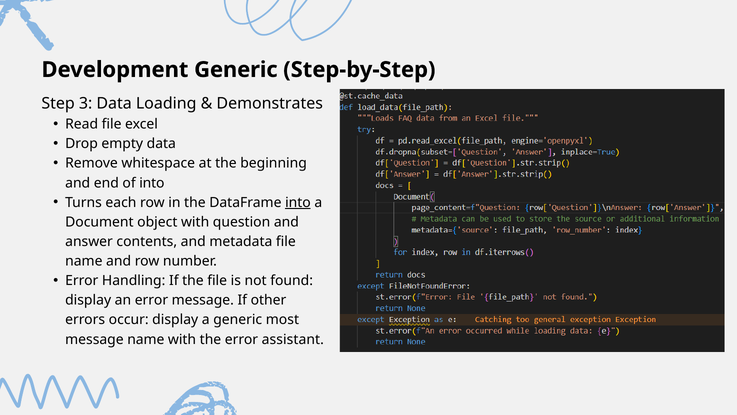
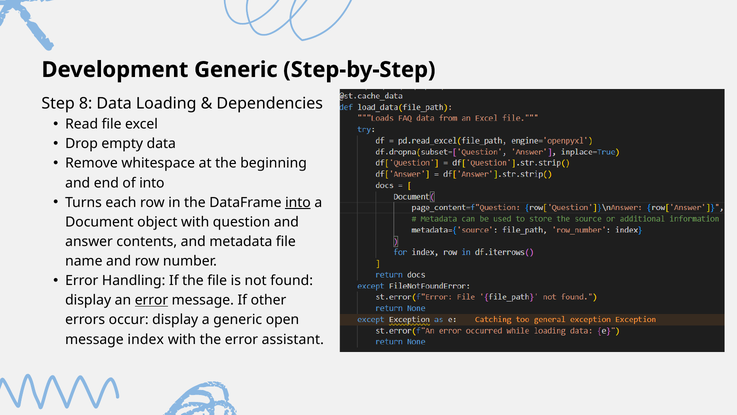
3: 3 -> 8
Demonstrates: Demonstrates -> Dependencies
error at (151, 300) underline: none -> present
most: most -> open
message name: name -> index
